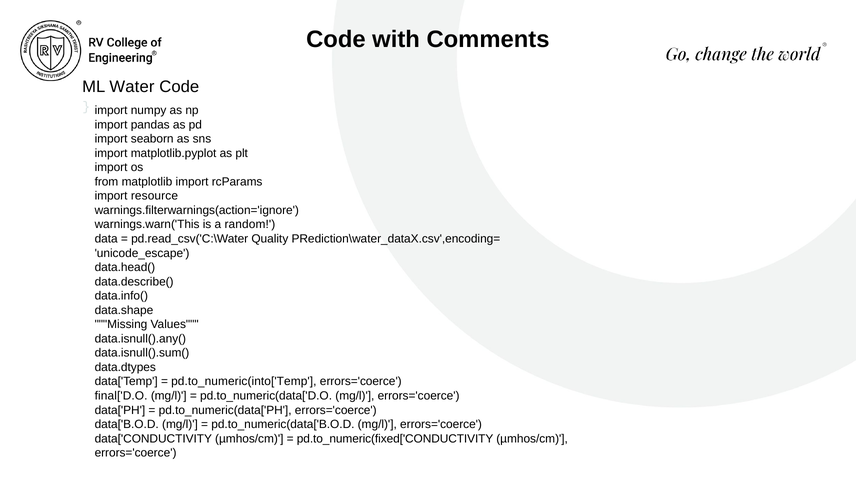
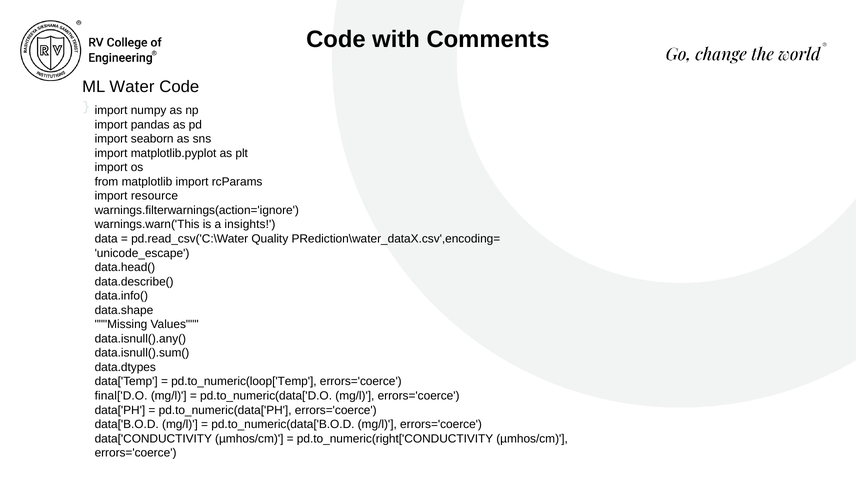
random: random -> insights
pd.to_numeric(into['Temp: pd.to_numeric(into['Temp -> pd.to_numeric(loop['Temp
pd.to_numeric(fixed['CONDUCTIVITY: pd.to_numeric(fixed['CONDUCTIVITY -> pd.to_numeric(right['CONDUCTIVITY
